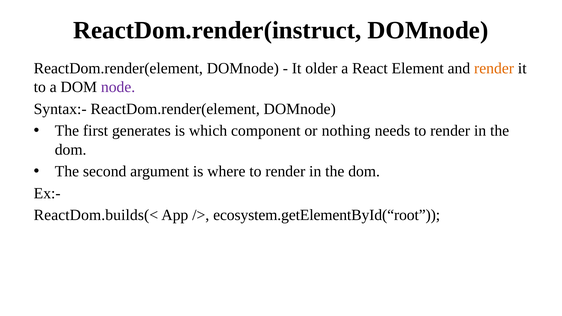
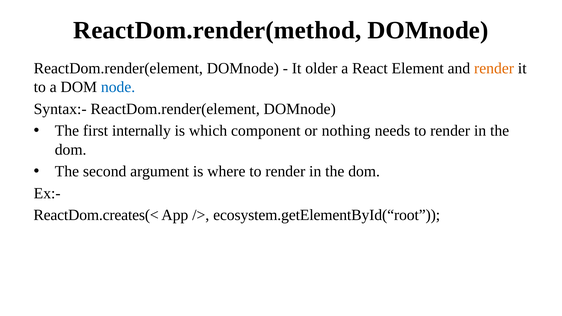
ReactDom.render(instruct: ReactDom.render(instruct -> ReactDom.render(method
node colour: purple -> blue
generates: generates -> internally
ReactDom.builds(<: ReactDom.builds(< -> ReactDom.creates(<
